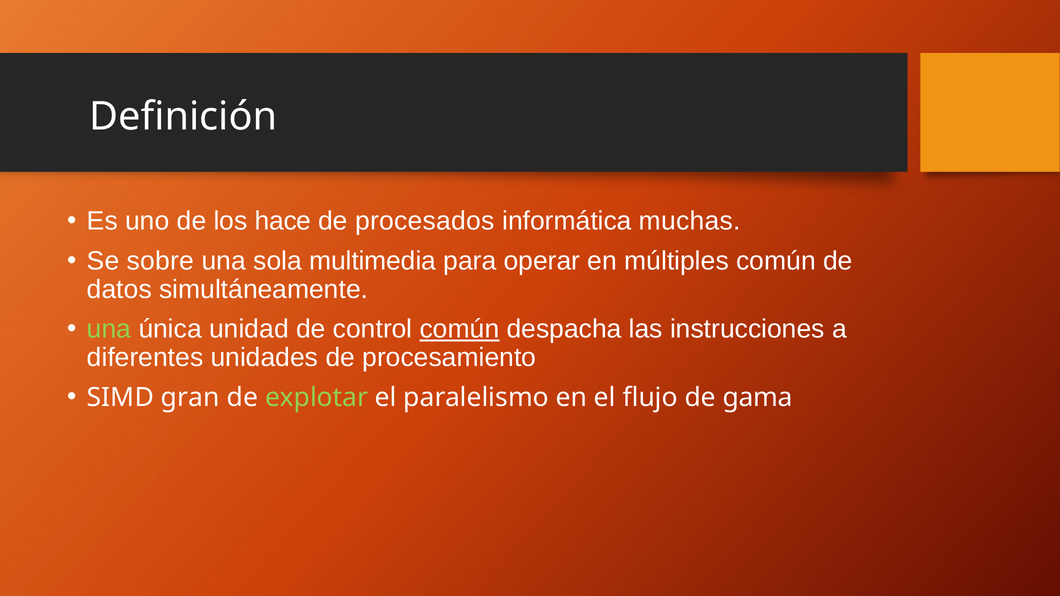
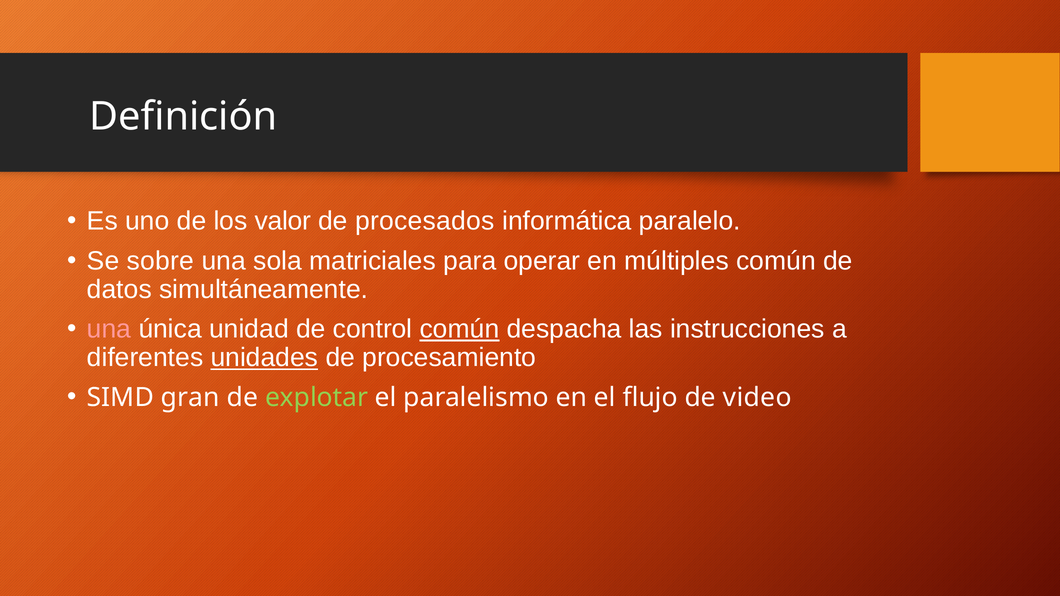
hace: hace -> valor
muchas: muchas -> paralelo
multimedia: multimedia -> matriciales
una at (109, 329) colour: light green -> pink
unidades underline: none -> present
gama: gama -> video
